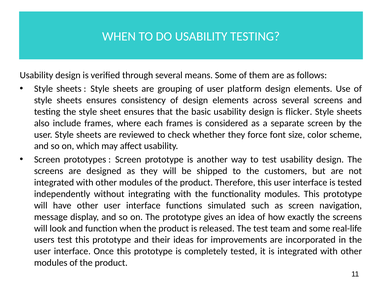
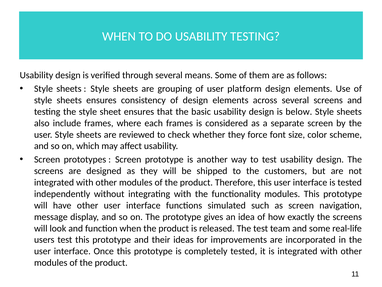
flicker: flicker -> below
